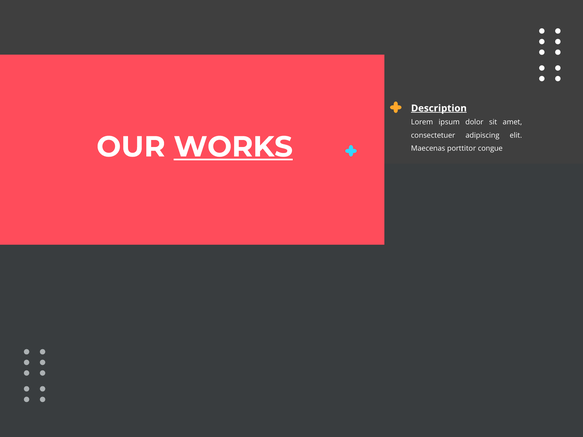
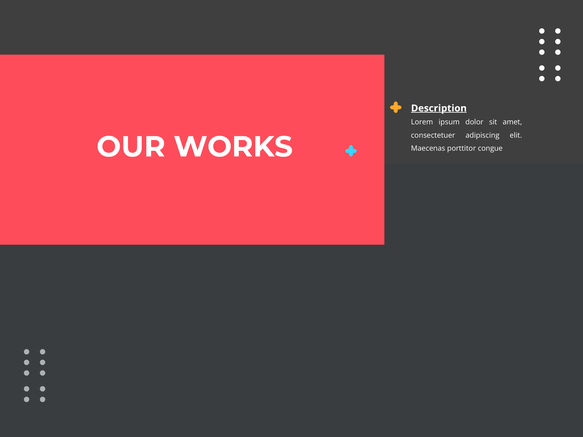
WORKS underline: present -> none
